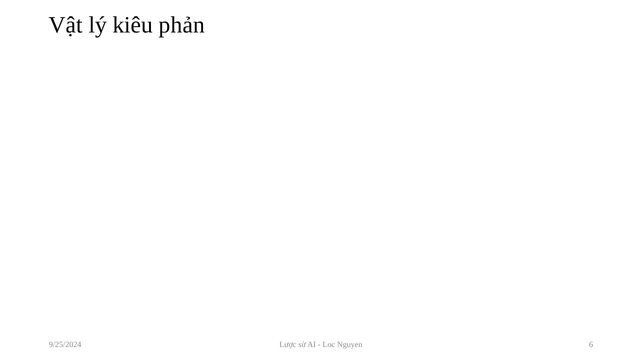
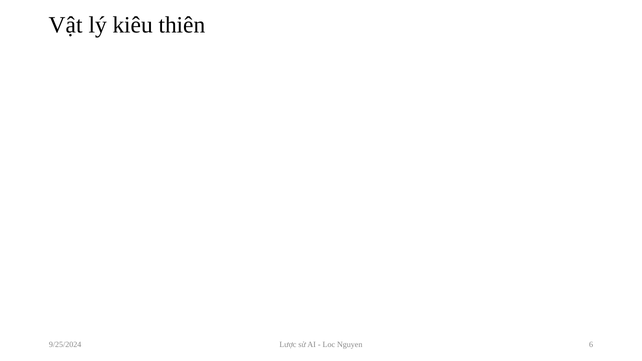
phản: phản -> thiên
